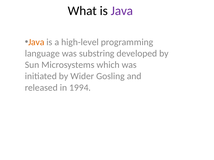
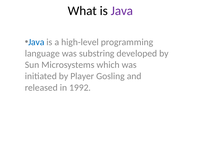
Java at (36, 42) colour: orange -> blue
Wider: Wider -> Player
1994: 1994 -> 1992
